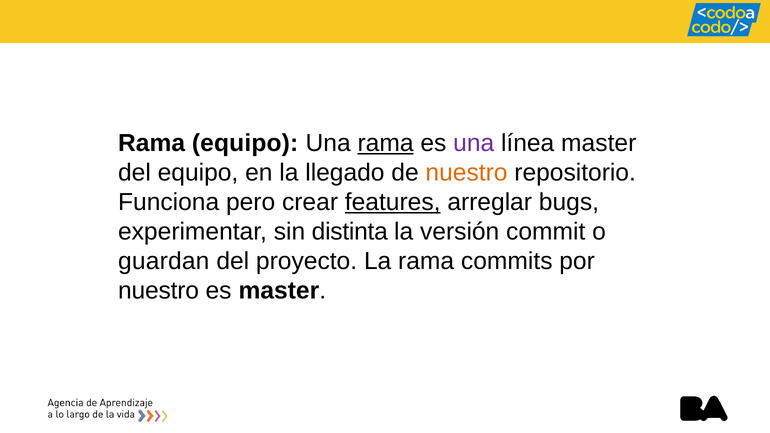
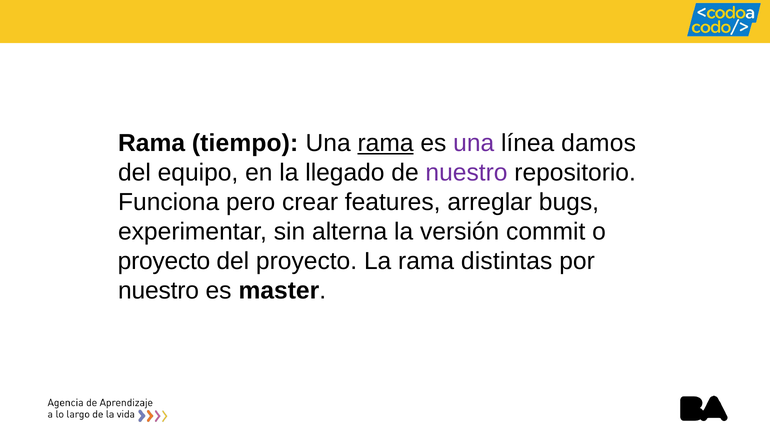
Rama equipo: equipo -> tiempo
línea master: master -> damos
nuestro at (467, 173) colour: orange -> purple
features underline: present -> none
distinta: distinta -> alterna
guardan at (164, 261): guardan -> proyecto
commits: commits -> distintas
